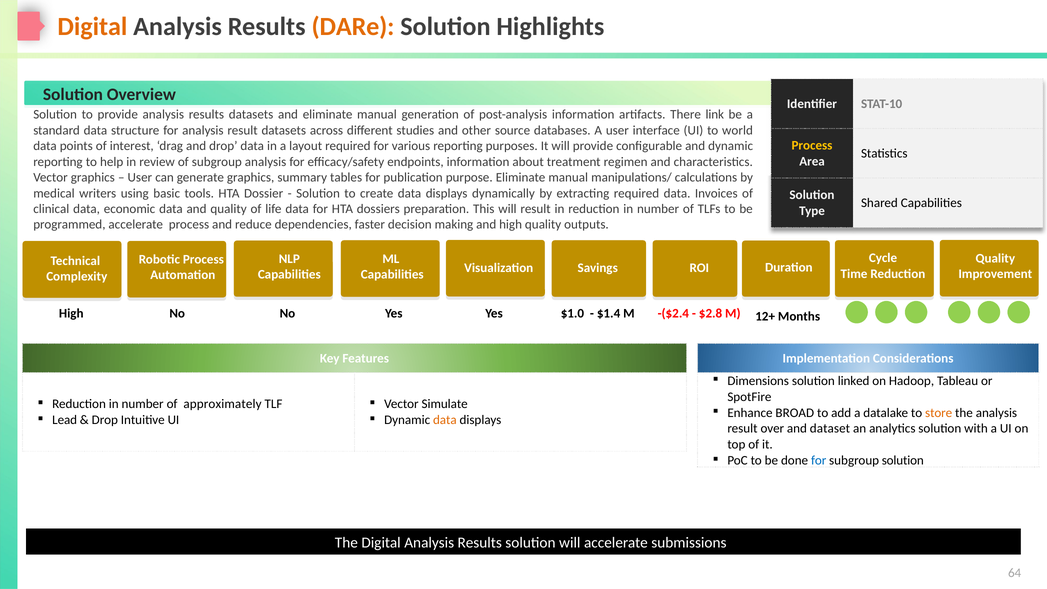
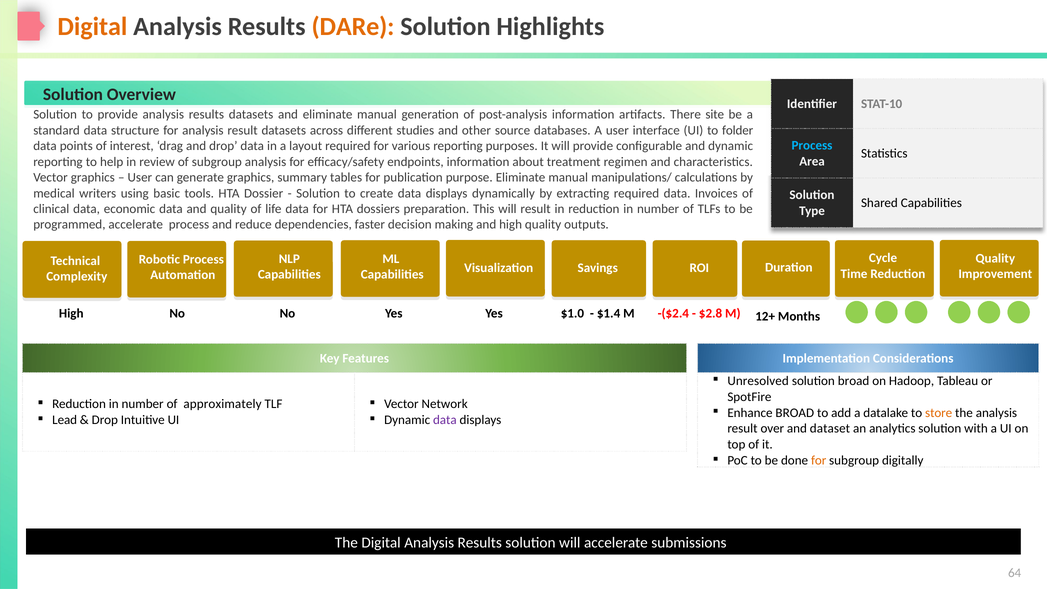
link: link -> site
world: world -> folder
Process at (812, 145) colour: yellow -> light blue
Dimensions: Dimensions -> Unresolved
solution linked: linked -> broad
Simulate: Simulate -> Network
data at (445, 420) colour: orange -> purple
for at (819, 460) colour: blue -> orange
subgroup solution: solution -> digitally
